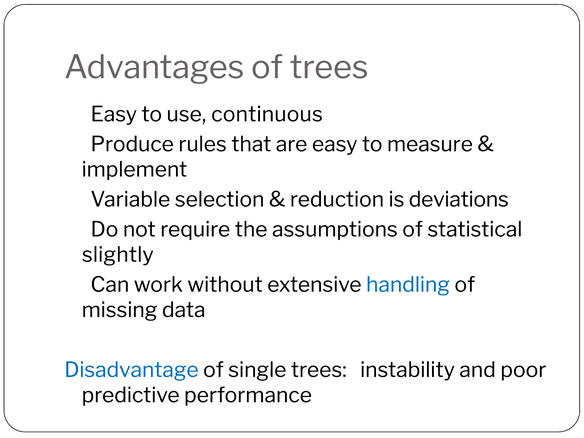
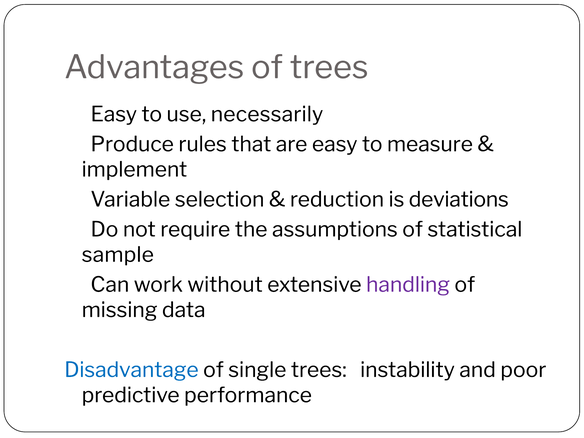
continuous: continuous -> necessarily
slightly: slightly -> sample
handling colour: blue -> purple
